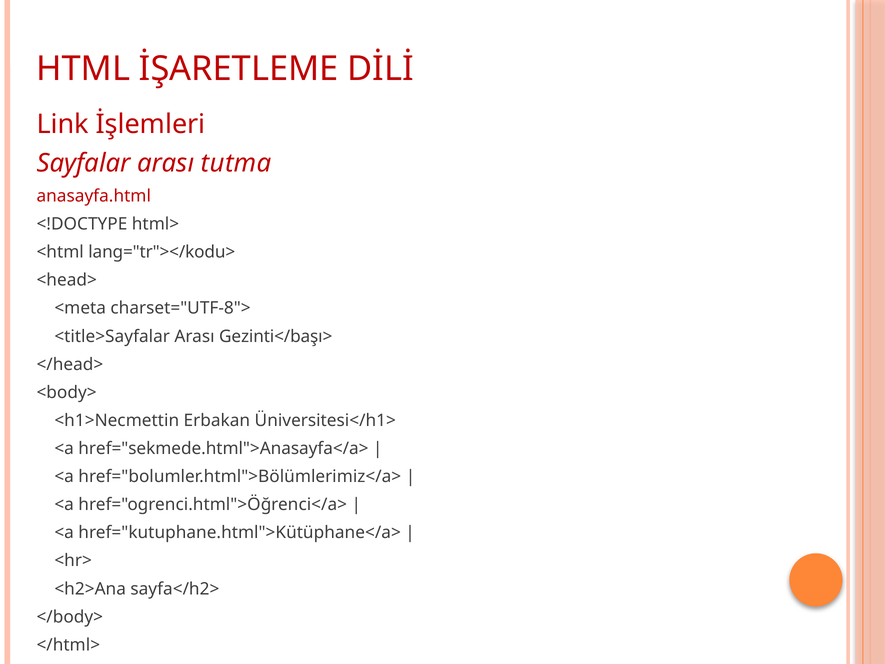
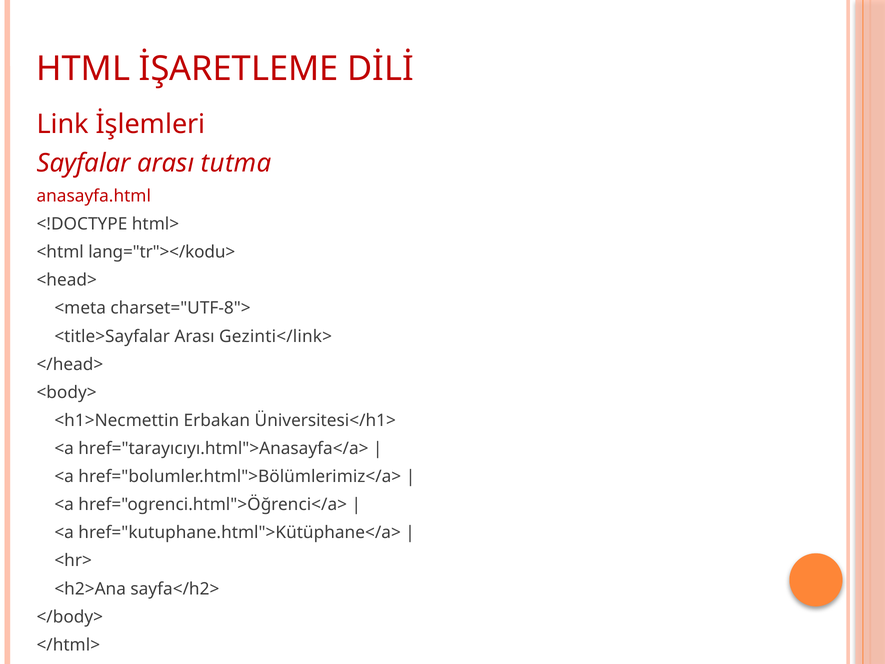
Gezinti</başı>: Gezinti</başı> -> Gezinti</link>
href="sekmede.html">Anasayfa</a>: href="sekmede.html">Anasayfa</a> -> href="tarayıcıyı.html">Anasayfa</a>
